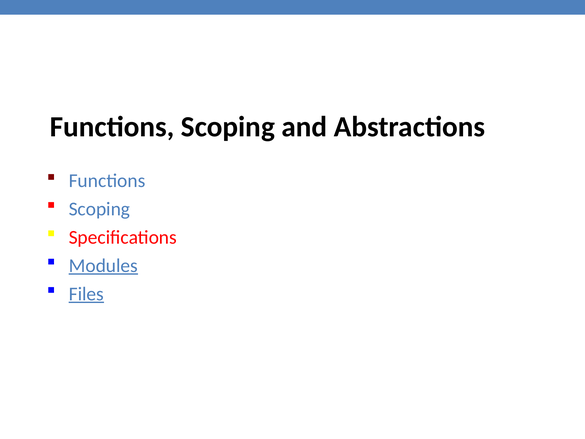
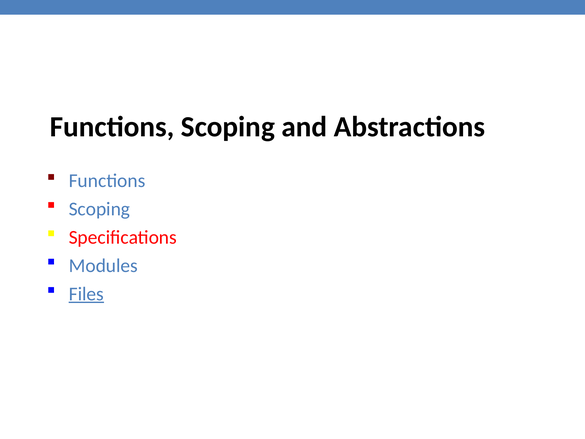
Modules underline: present -> none
